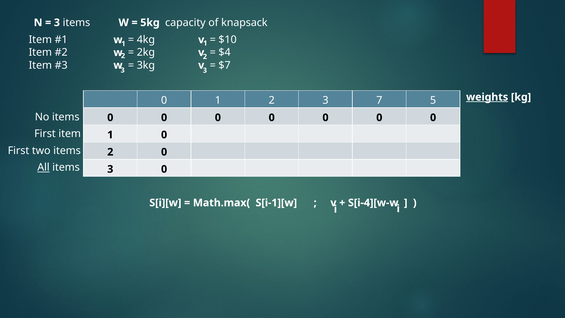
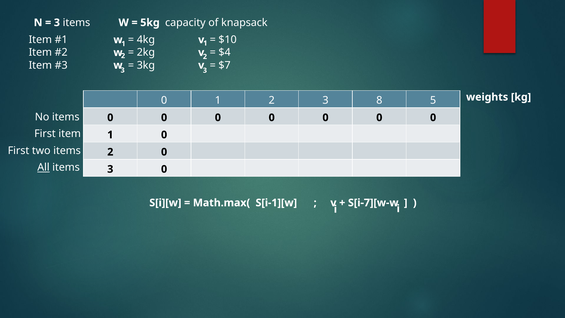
weights underline: present -> none
7: 7 -> 8
S[i-4][w-w: S[i-4][w-w -> S[i-7][w-w
